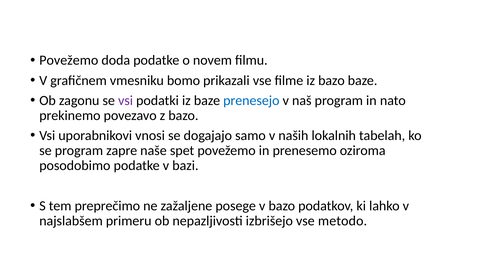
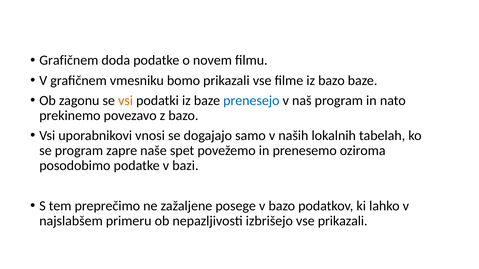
Povežemo at (69, 60): Povežemo -> Grafičnem
vsi at (126, 101) colour: purple -> orange
vse metodo: metodo -> prikazali
